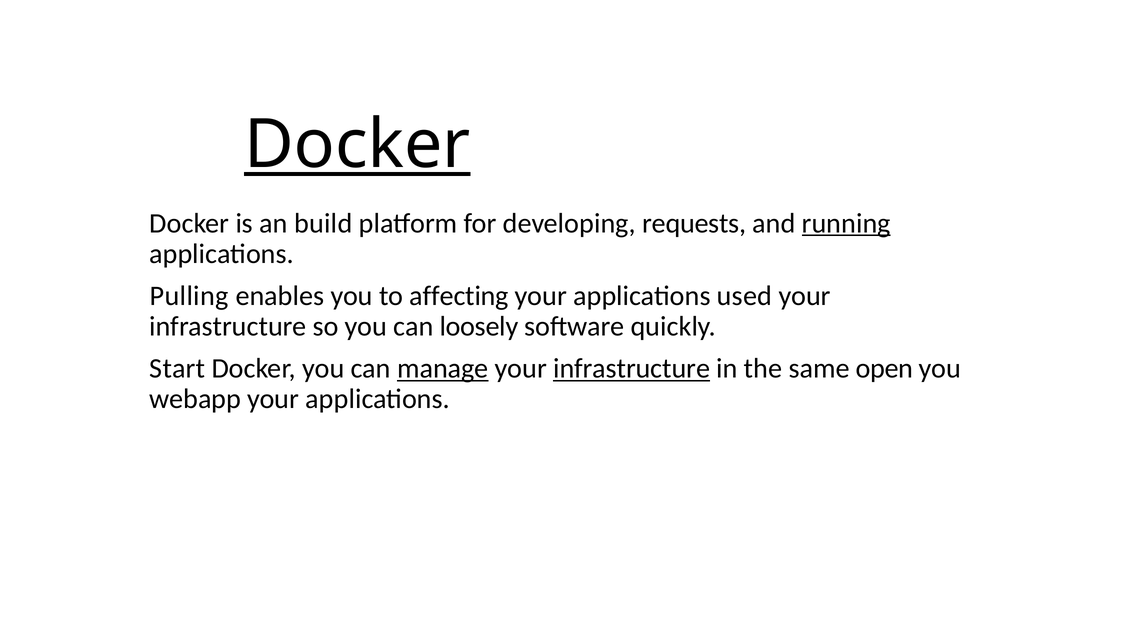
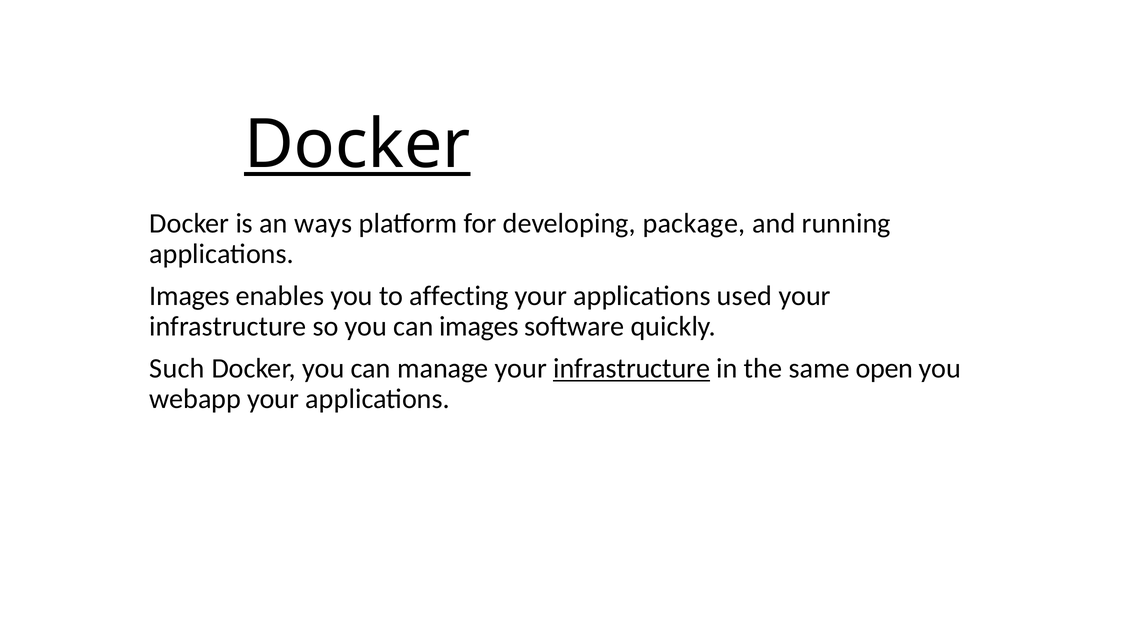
build: build -> ways
requests: requests -> package
running underline: present -> none
Pulling at (189, 296): Pulling -> Images
can loosely: loosely -> images
Start: Start -> Such
manage underline: present -> none
